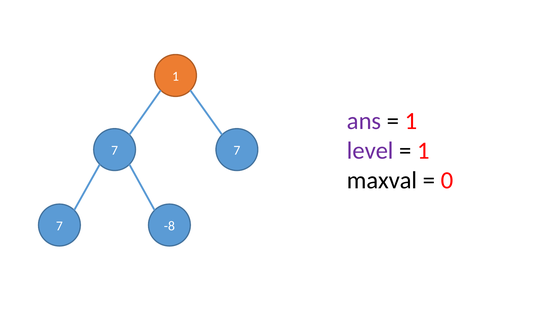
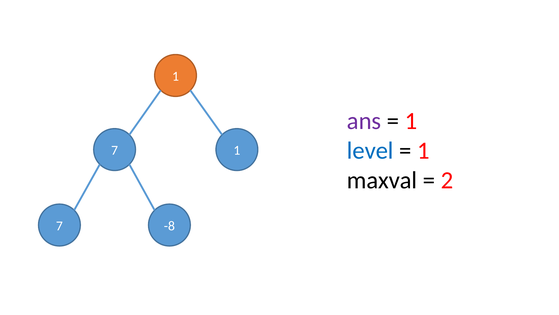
level colour: purple -> blue
7 at (237, 150): 7 -> 1
0: 0 -> 2
